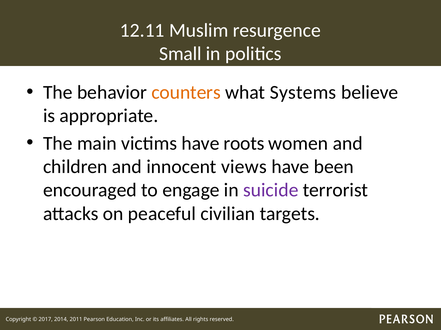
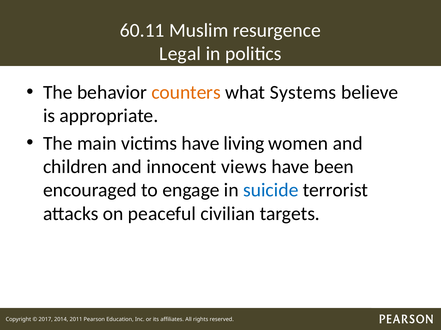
12.11: 12.11 -> 60.11
Small: Small -> Legal
roots: roots -> living
suicide colour: purple -> blue
